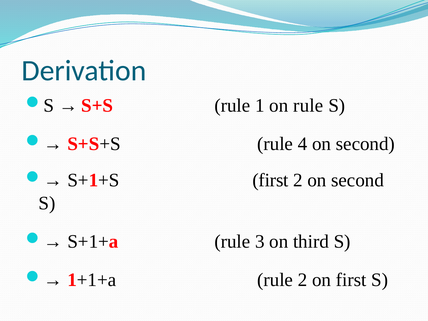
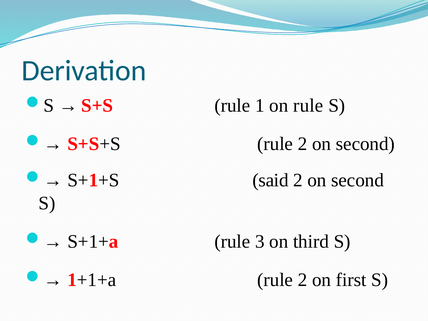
S+S+S rule 4: 4 -> 2
S+1+S first: first -> said
